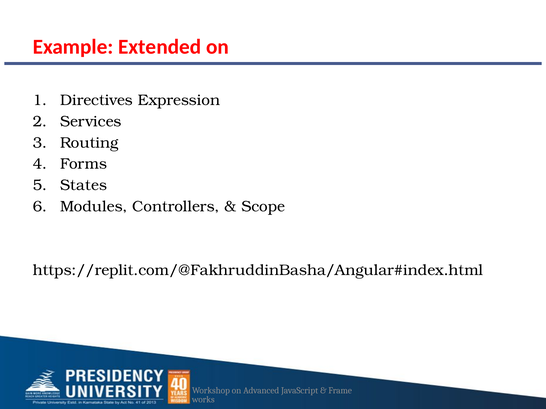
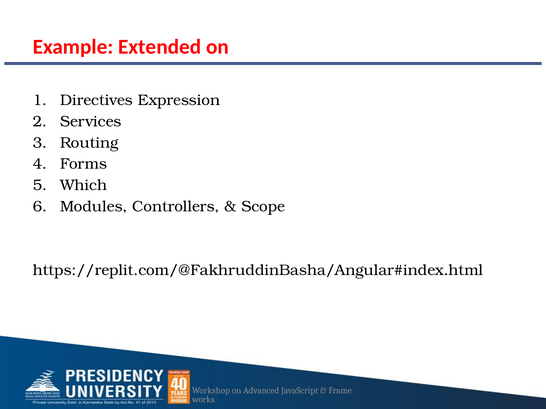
States: States -> Which
